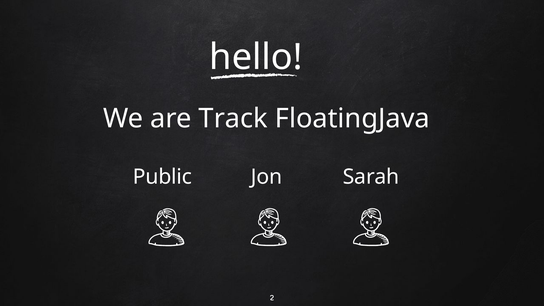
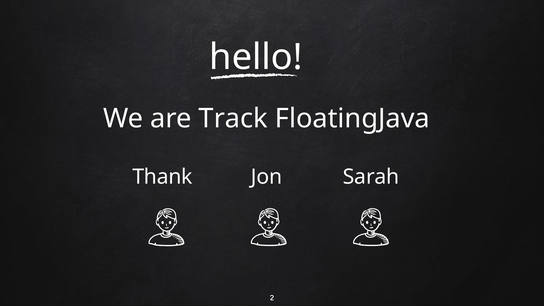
Public: Public -> Thank
